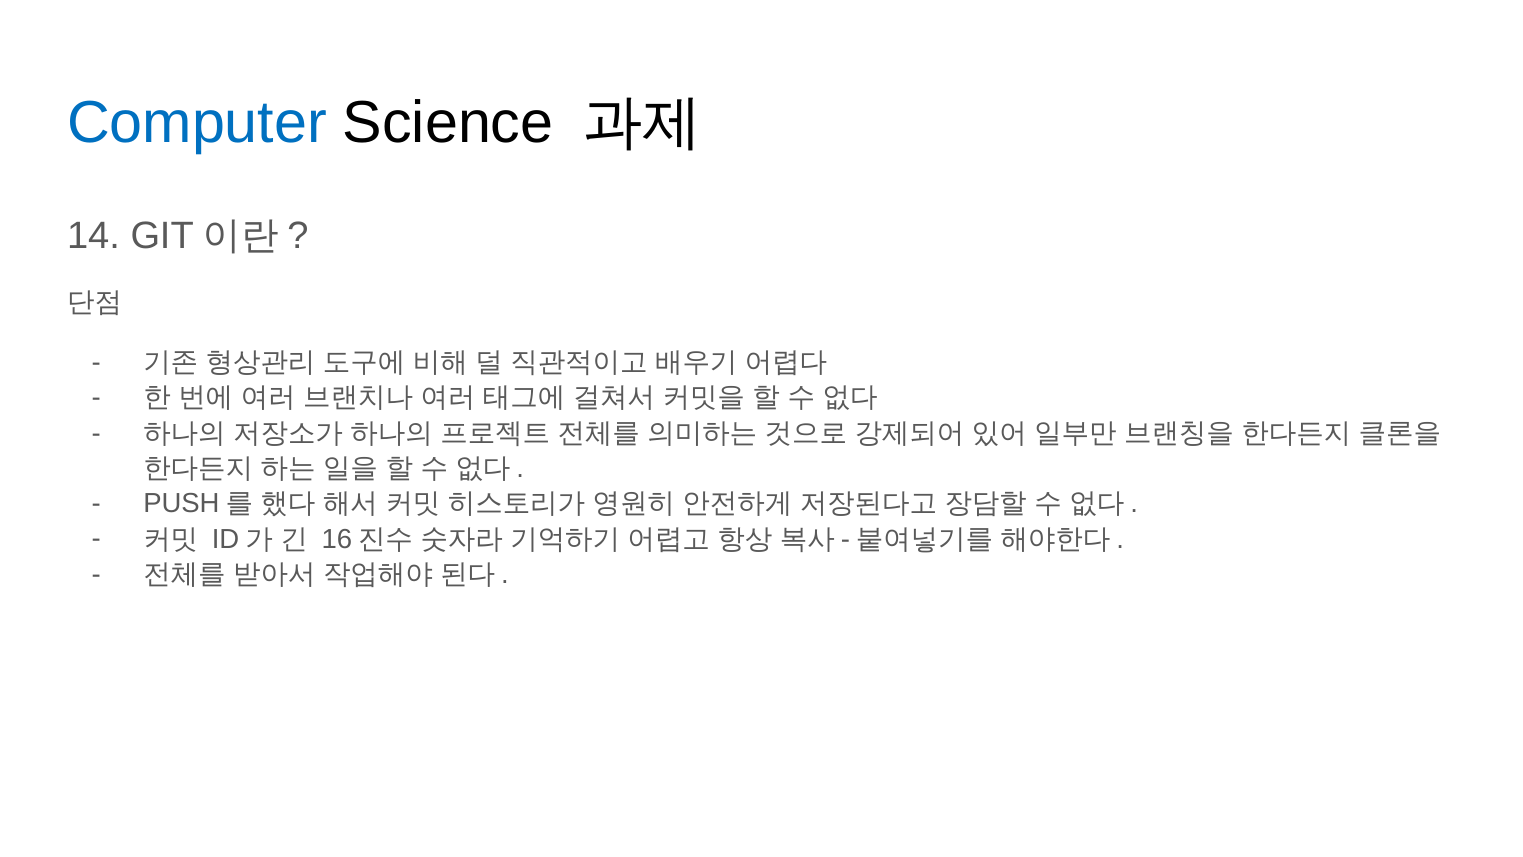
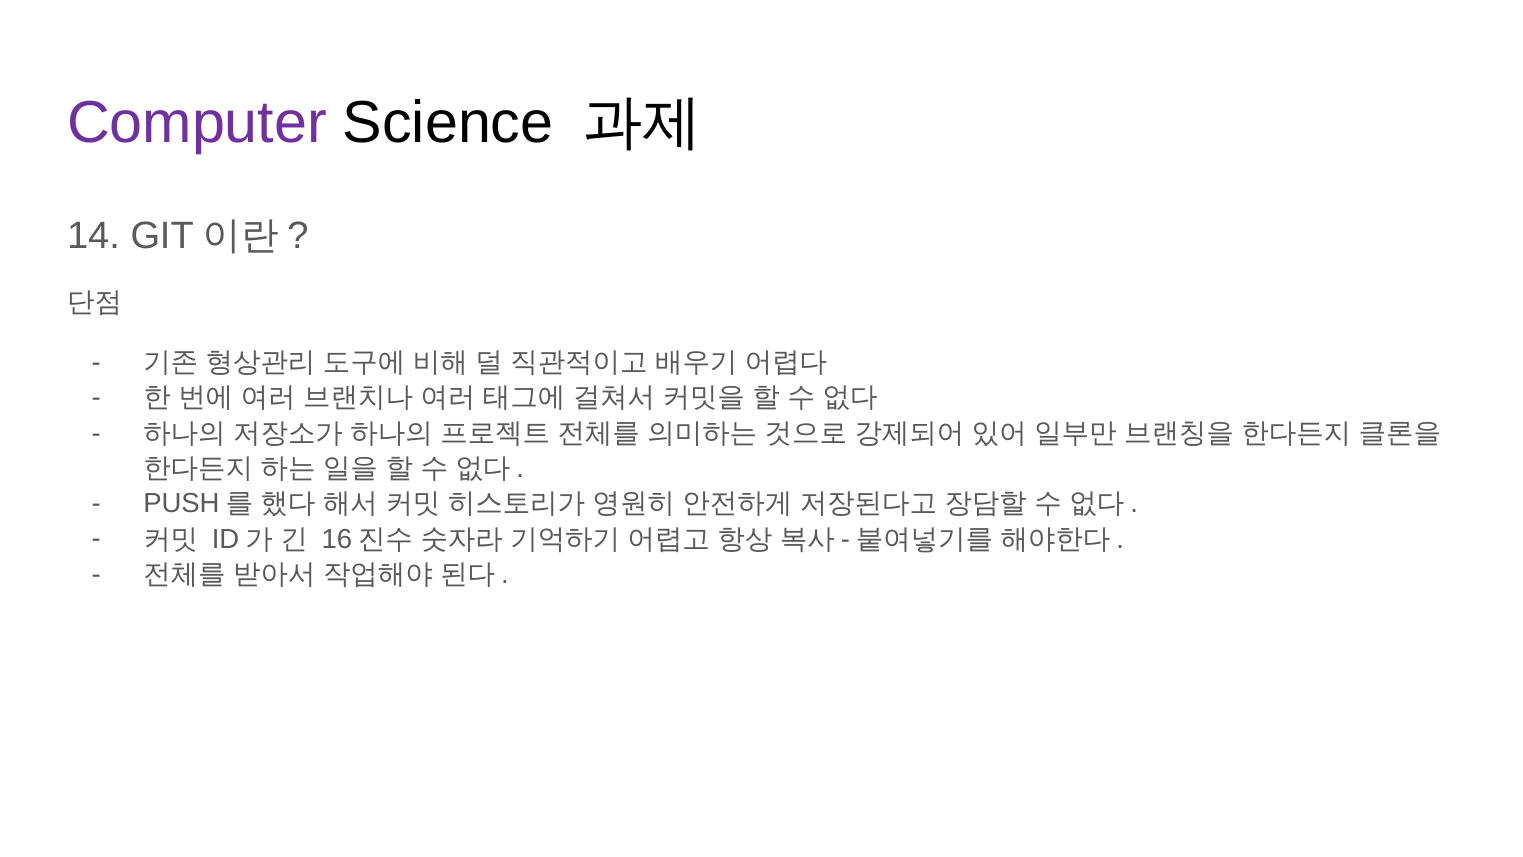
Computer colour: blue -> purple
